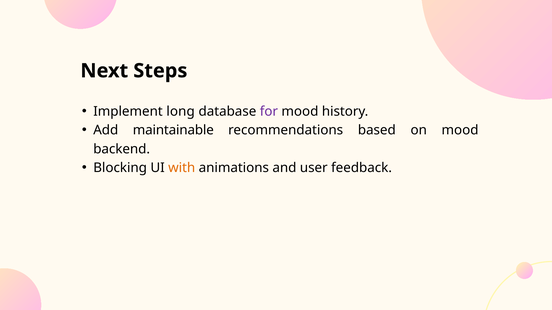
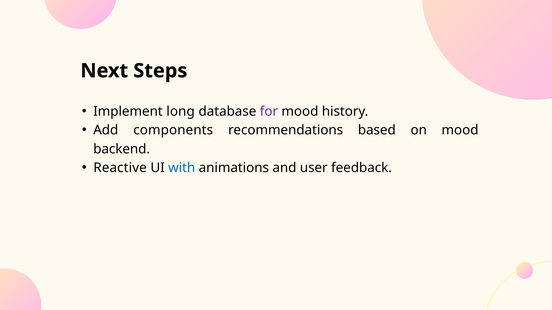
maintainable: maintainable -> components
Blocking: Blocking -> Reactive
with colour: orange -> blue
